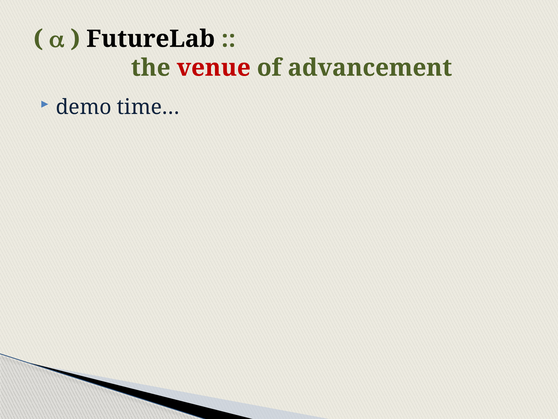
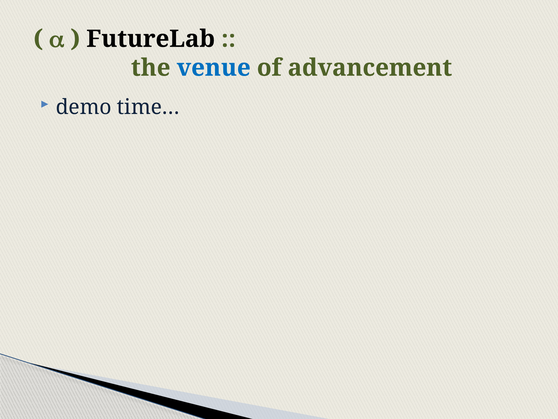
venue colour: red -> blue
